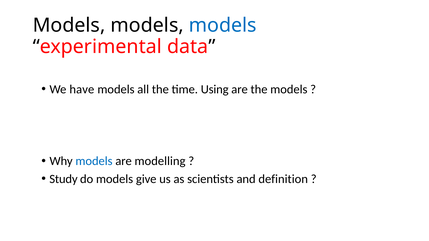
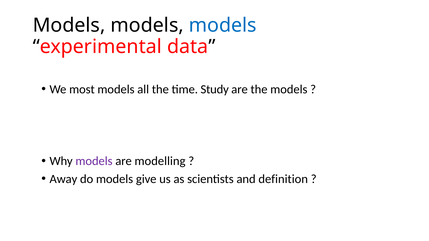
have: have -> most
Using: Using -> Study
models at (94, 161) colour: blue -> purple
Study: Study -> Away
